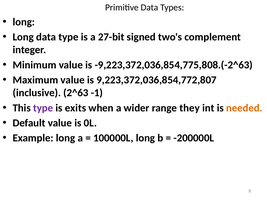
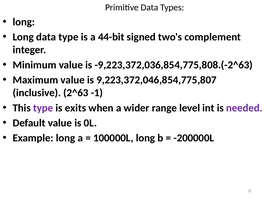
27-bit: 27-bit -> 44-bit
9,223,372,036,854,772,807: 9,223,372,036,854,772,807 -> 9,223,372,046,854,775,807
they: they -> level
needed colour: orange -> purple
